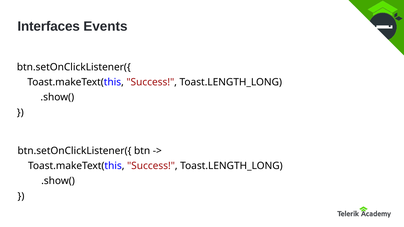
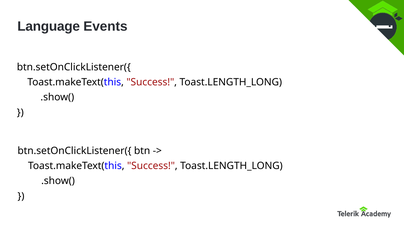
Interfaces: Interfaces -> Language
